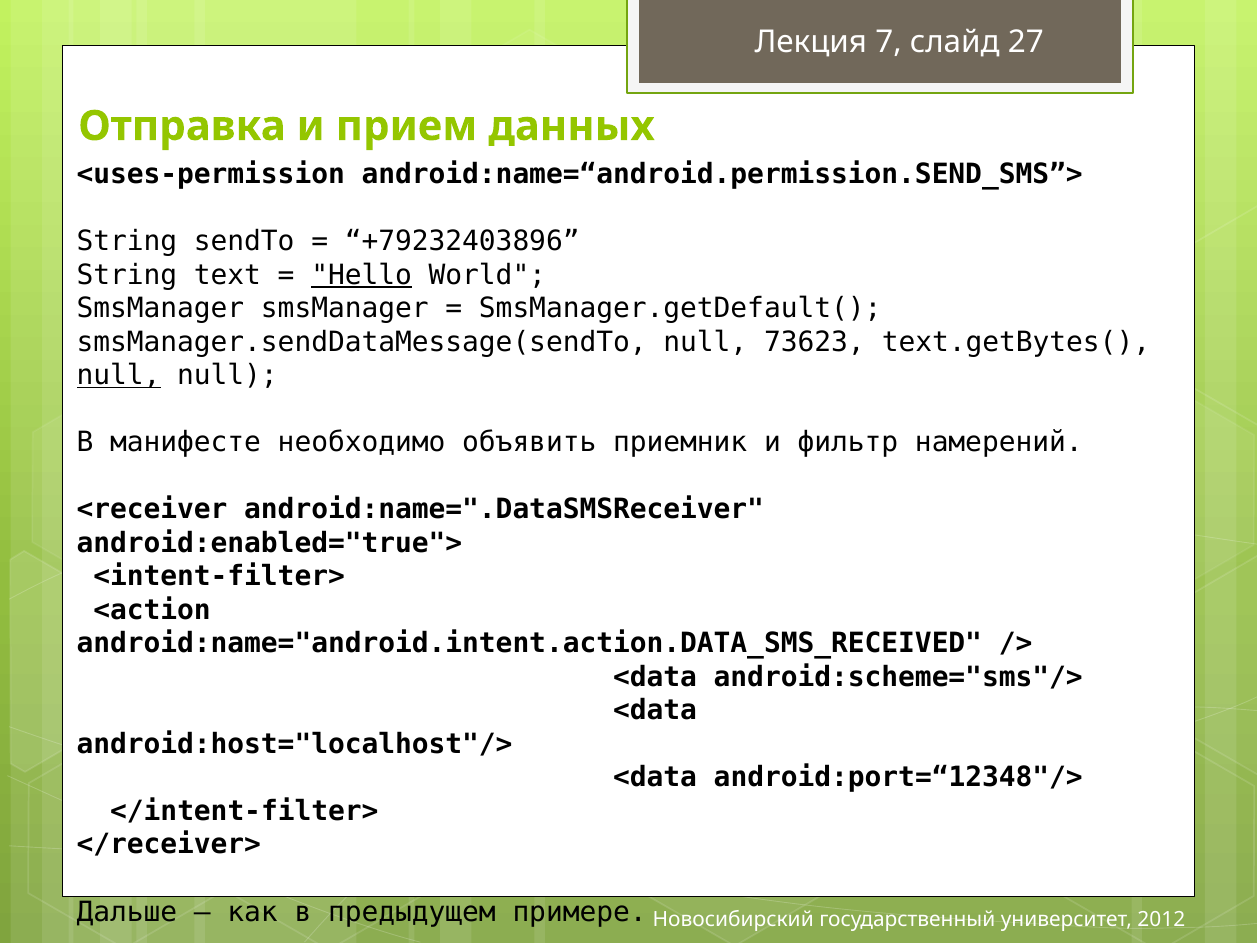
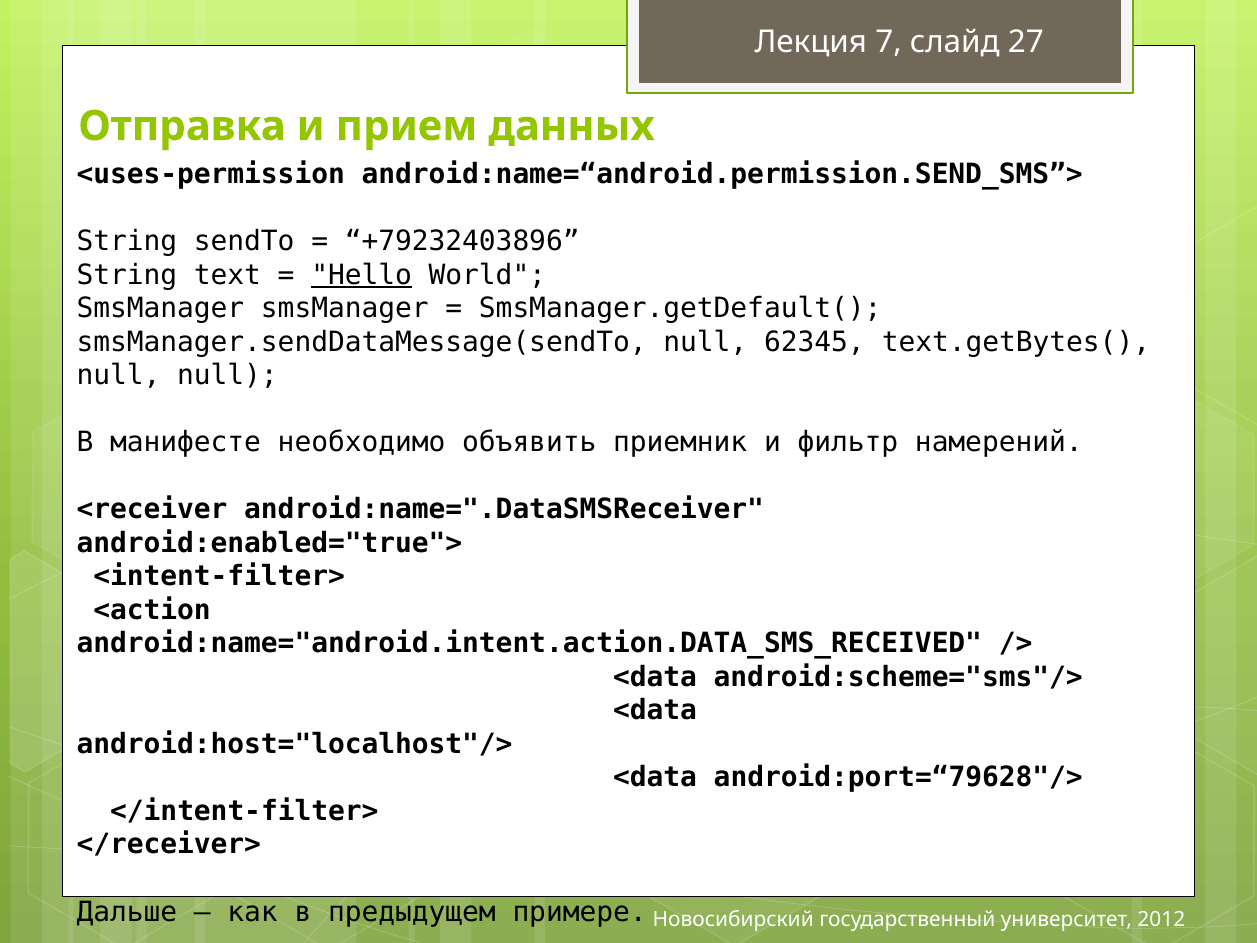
73623: 73623 -> 62345
null at (119, 376) underline: present -> none
android:port=“12348"/>: android:port=“12348"/> -> android:port=“79628"/>
